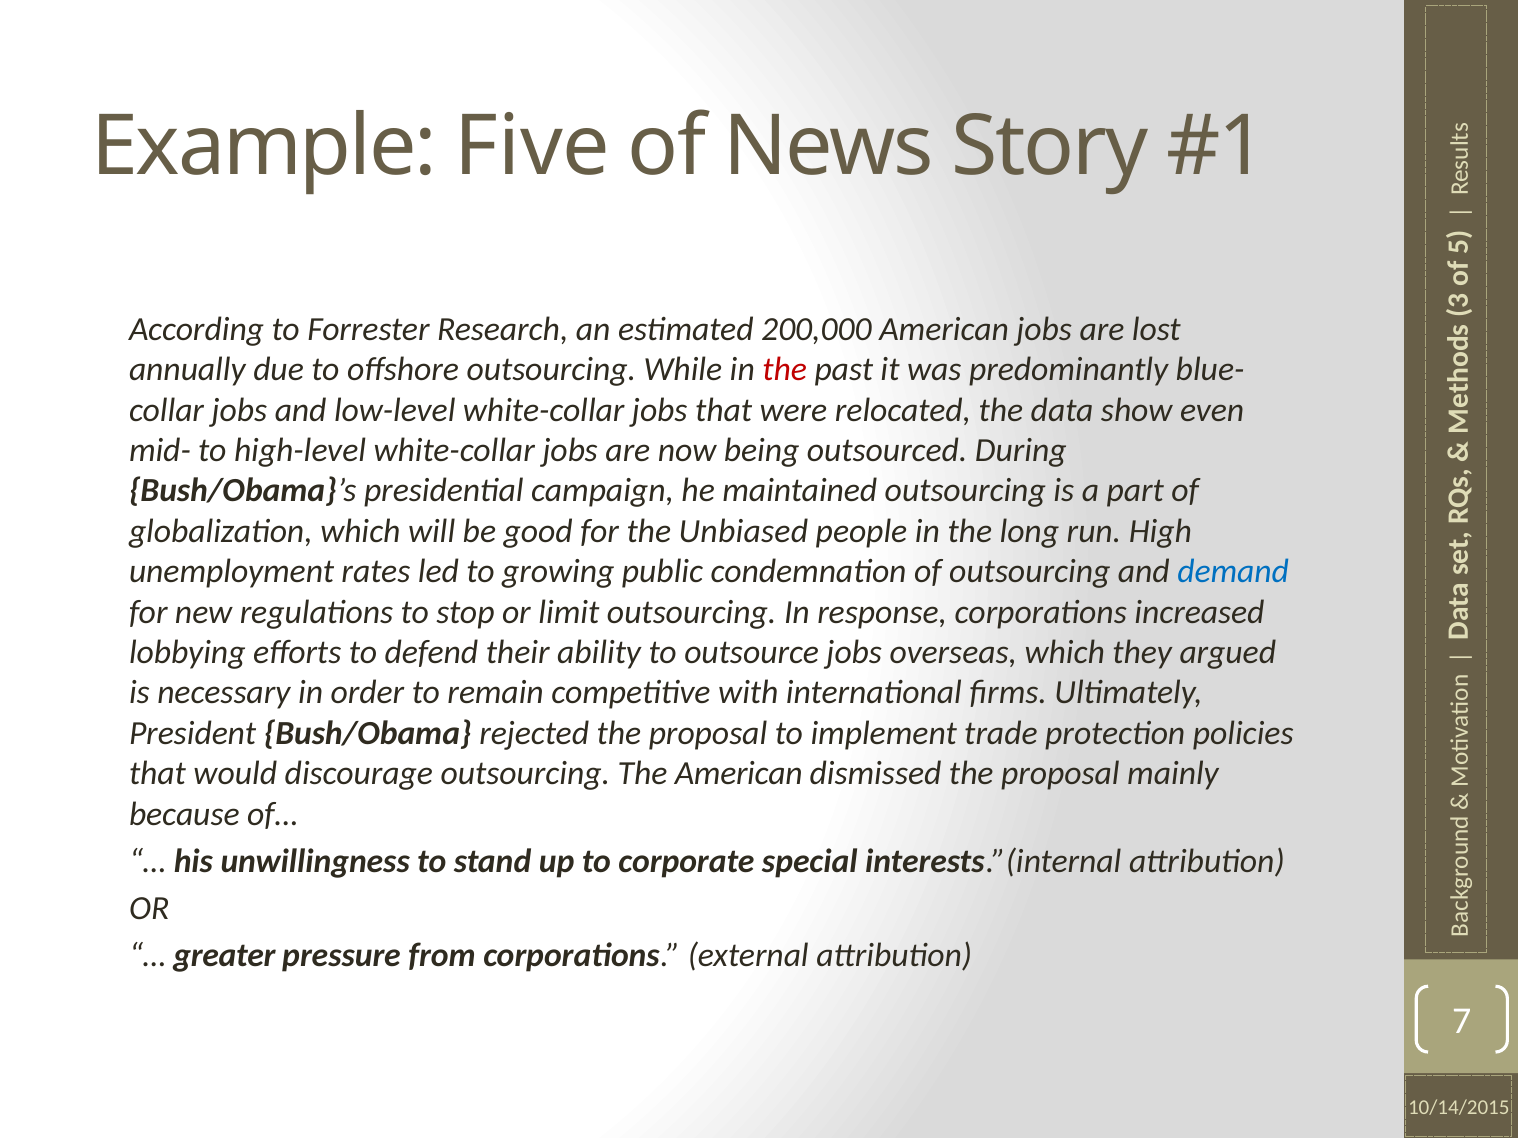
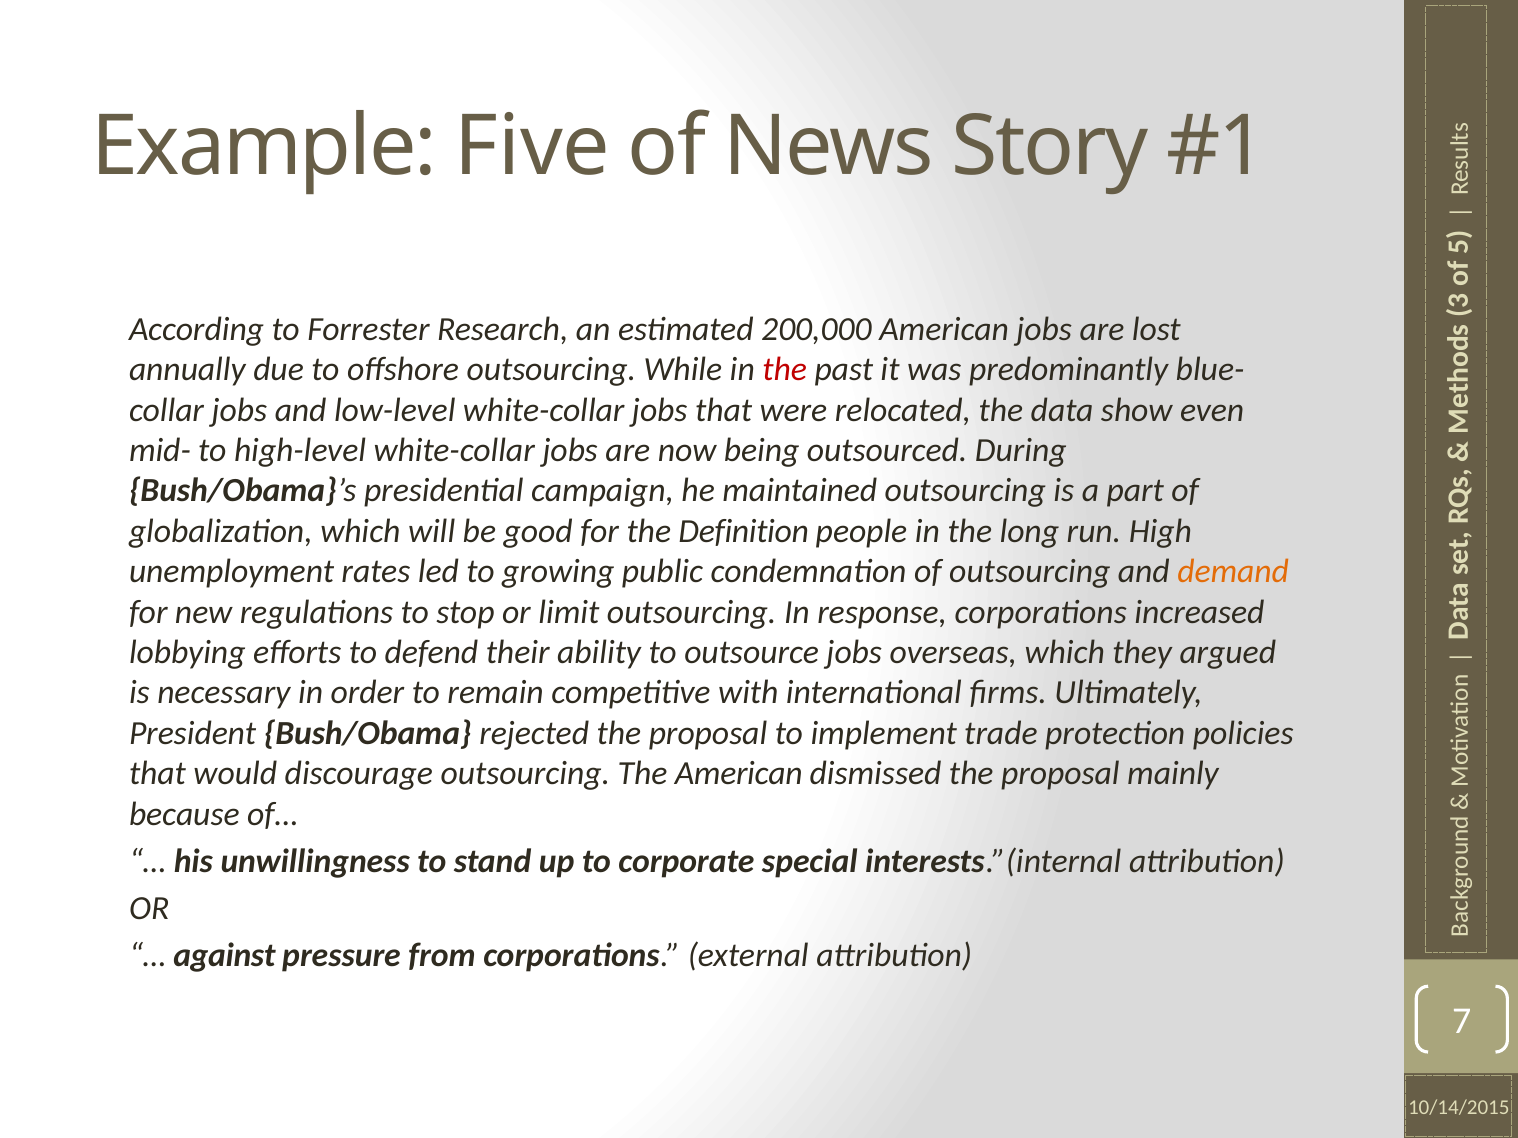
Unbiased: Unbiased -> Definition
demand colour: blue -> orange
greater: greater -> against
